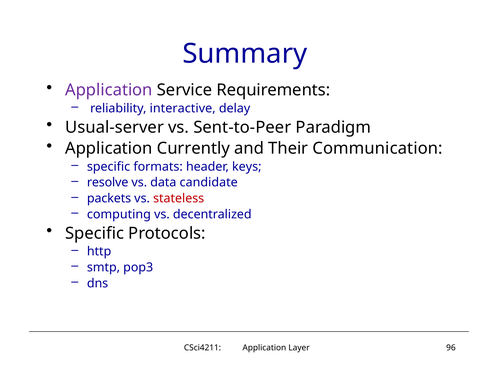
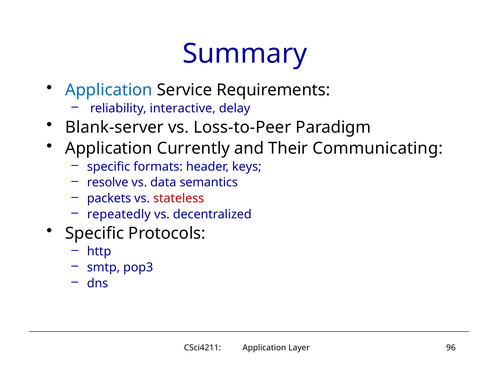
Application at (109, 90) colour: purple -> blue
Usual-server: Usual-server -> Blank-server
Sent-to-Peer: Sent-to-Peer -> Loss-to-Peer
Communication: Communication -> Communicating
candidate: candidate -> semantics
computing: computing -> repeatedly
